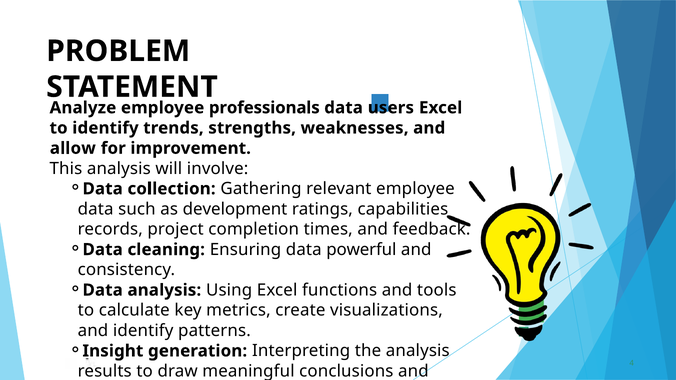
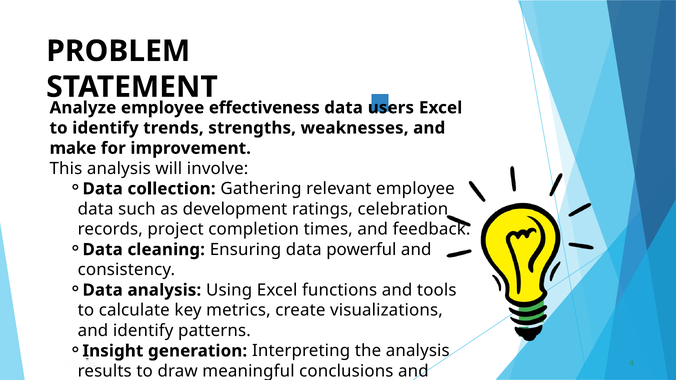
professionals at (264, 108): professionals -> effectiveness
allow: allow -> make
capabilities: capabilities -> celebration
